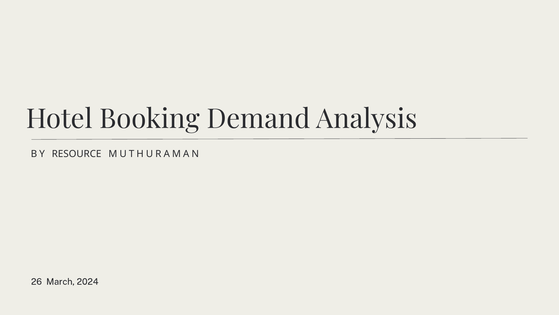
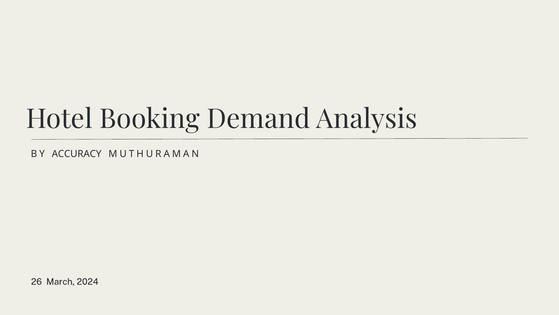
RESOURCE: RESOURCE -> ACCURACY
